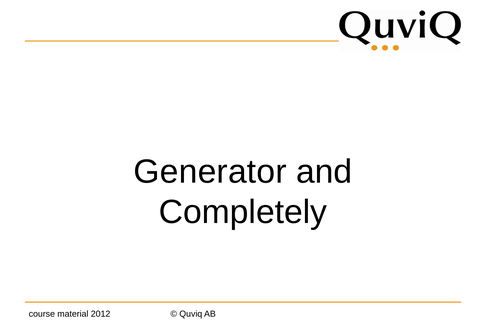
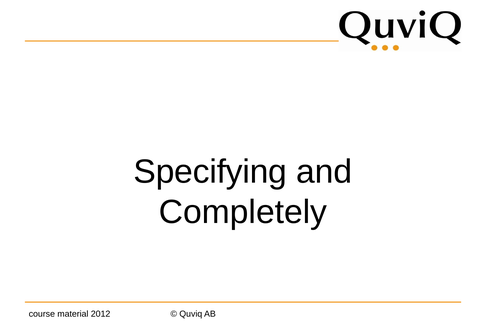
Generator: Generator -> Specifying
